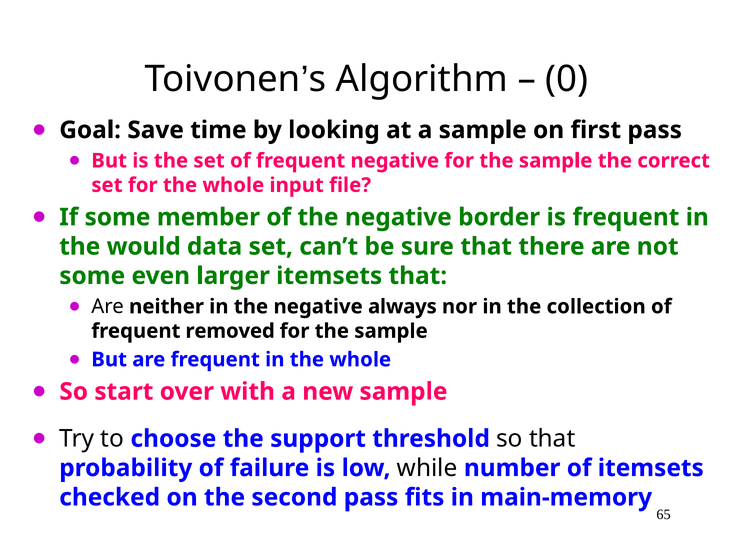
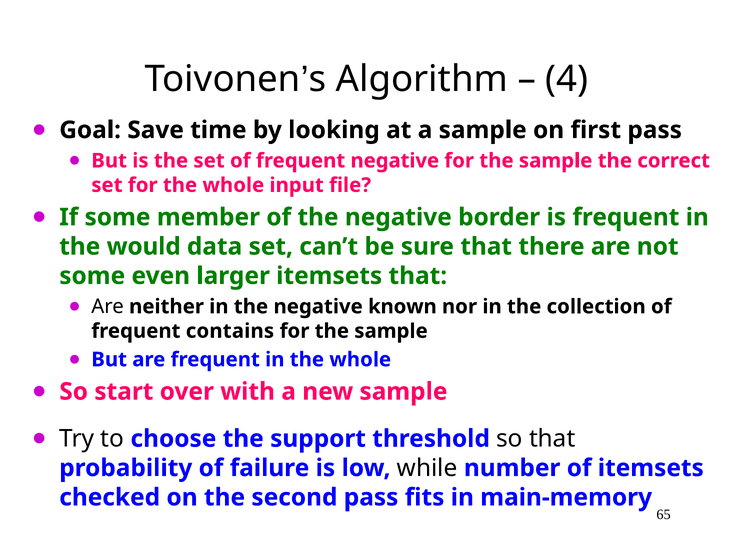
0: 0 -> 4
always: always -> known
removed: removed -> contains
